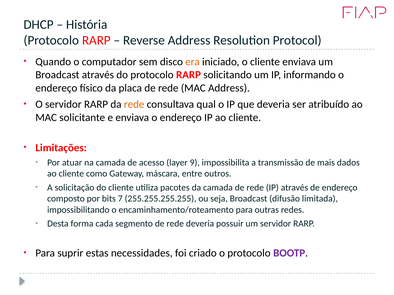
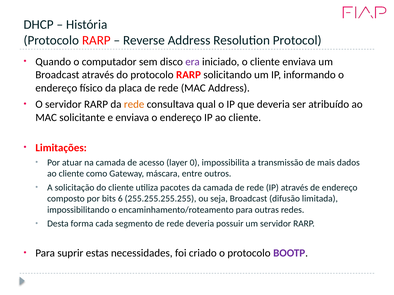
era colour: orange -> purple
9: 9 -> 0
7: 7 -> 6
